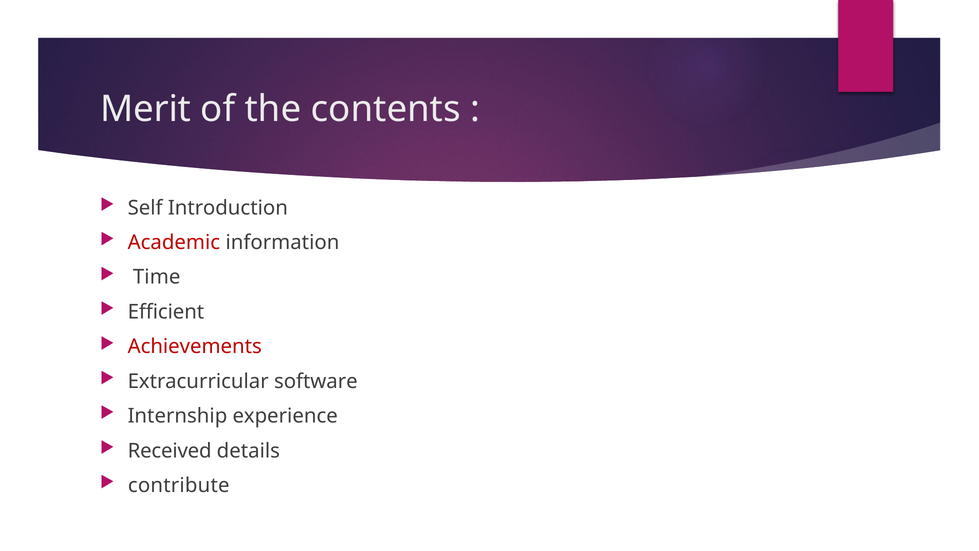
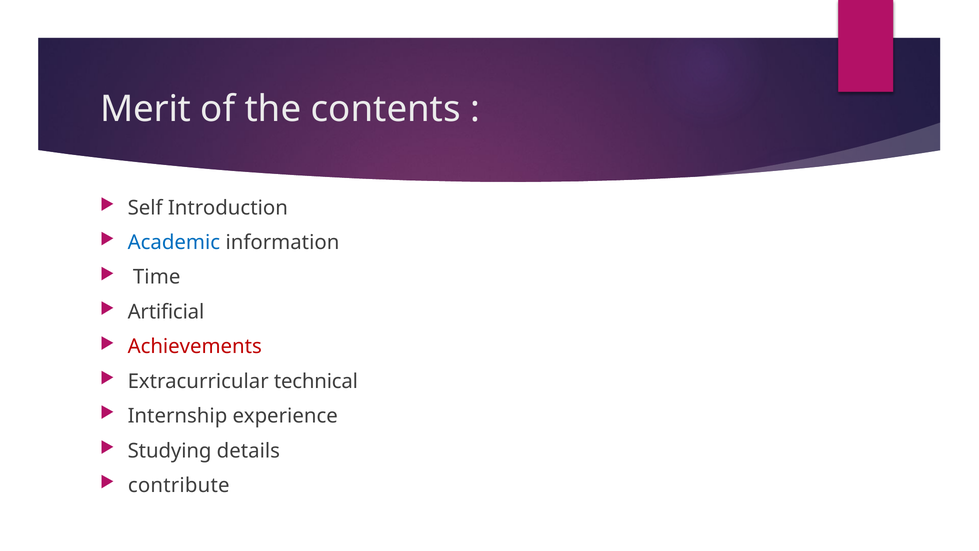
Academic colour: red -> blue
Efficient: Efficient -> Artificial
software: software -> technical
Received: Received -> Studying
